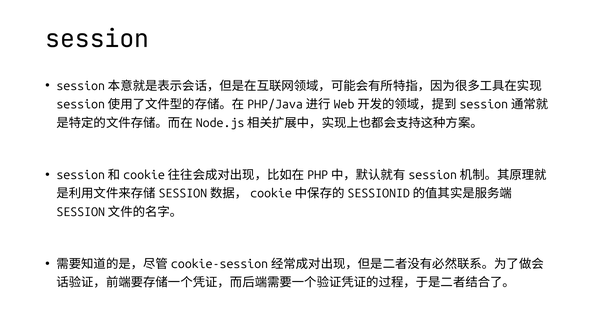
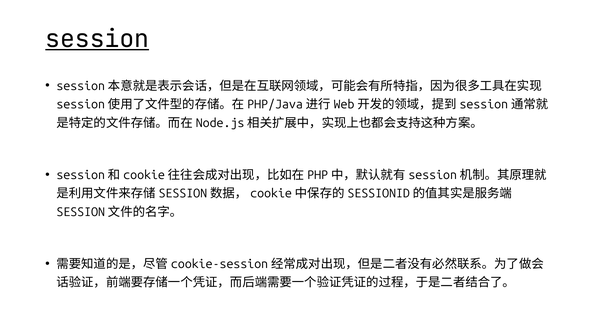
session underline: none -> present
